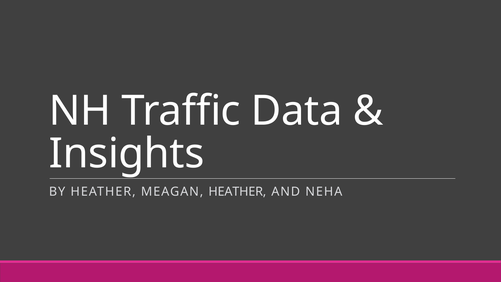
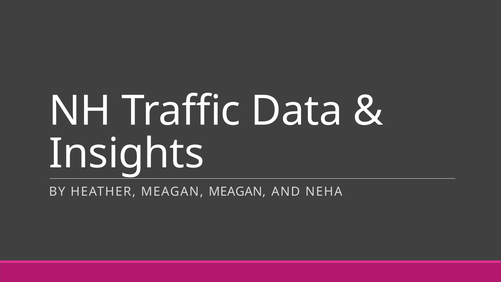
MEAGAN HEATHER: HEATHER -> MEAGAN
